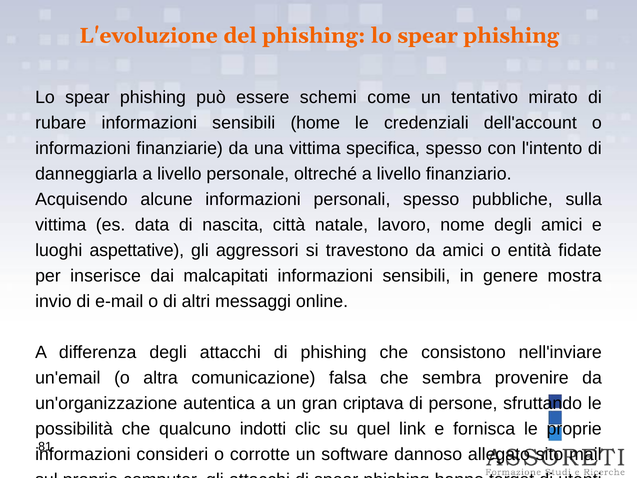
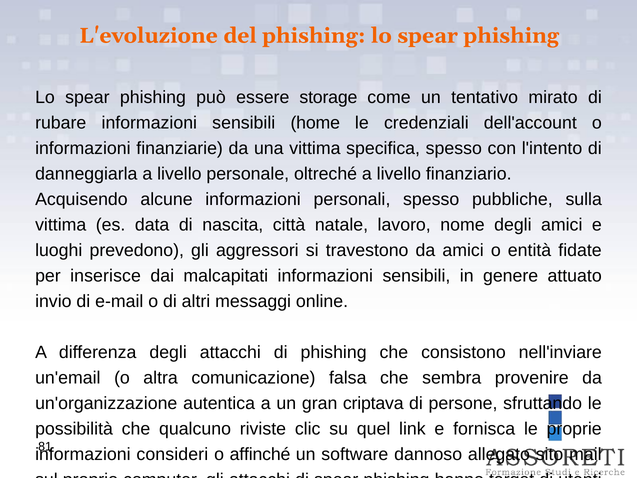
schemi: schemi -> storage
aspettative: aspettative -> prevedono
mostra: mostra -> attuato
indotti: indotti -> riviste
corrotte: corrotte -> affinché
